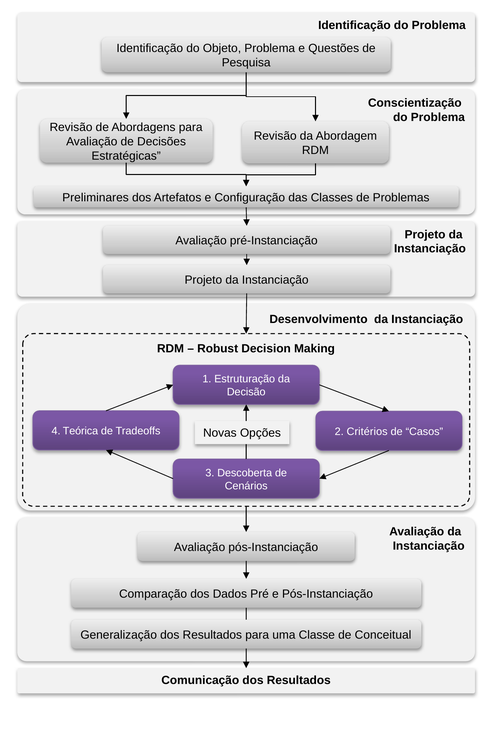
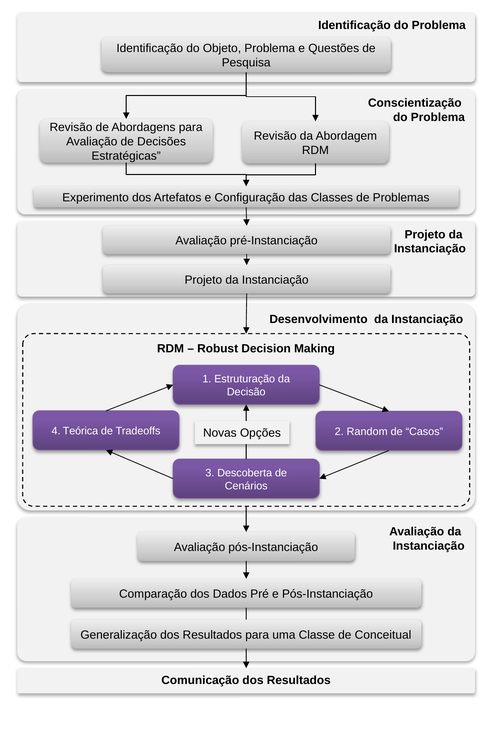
Preliminares: Preliminares -> Experimento
Critérios: Critérios -> Random
